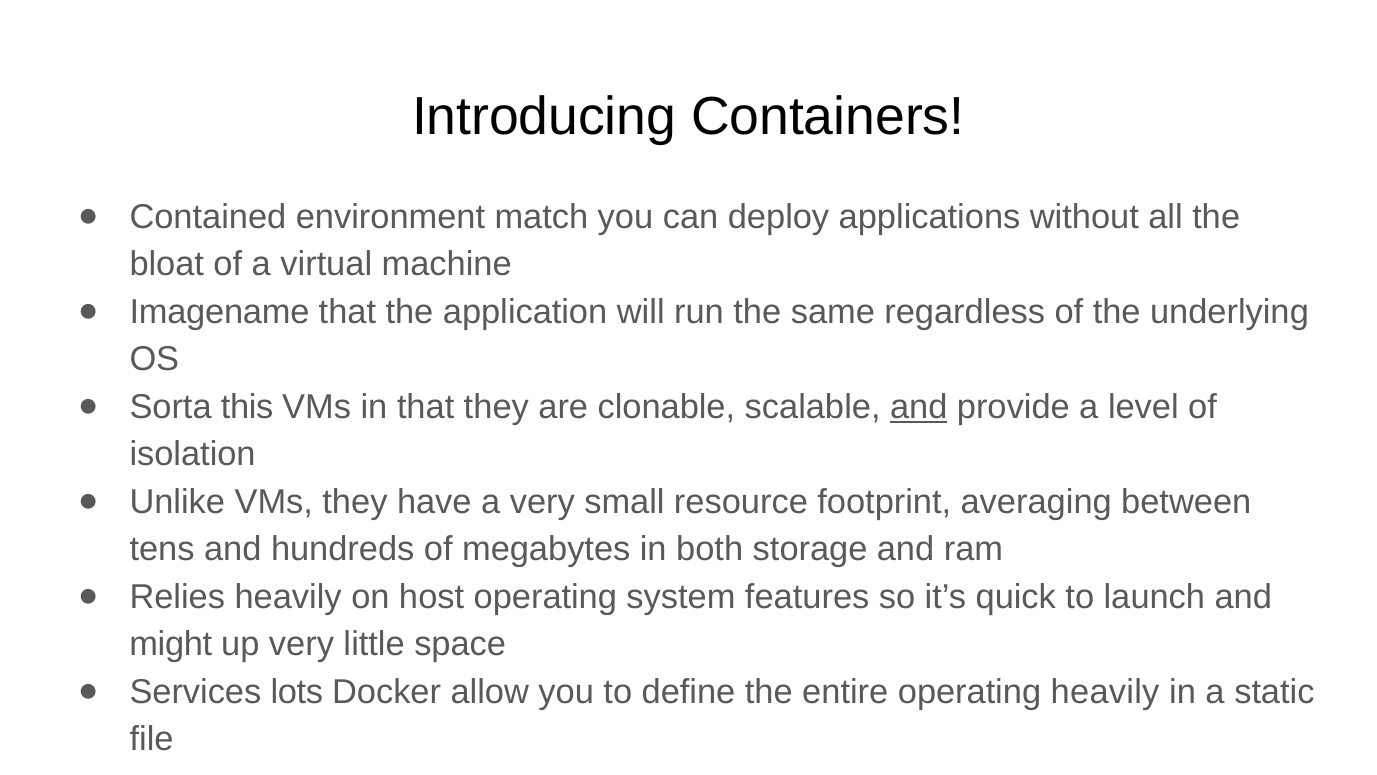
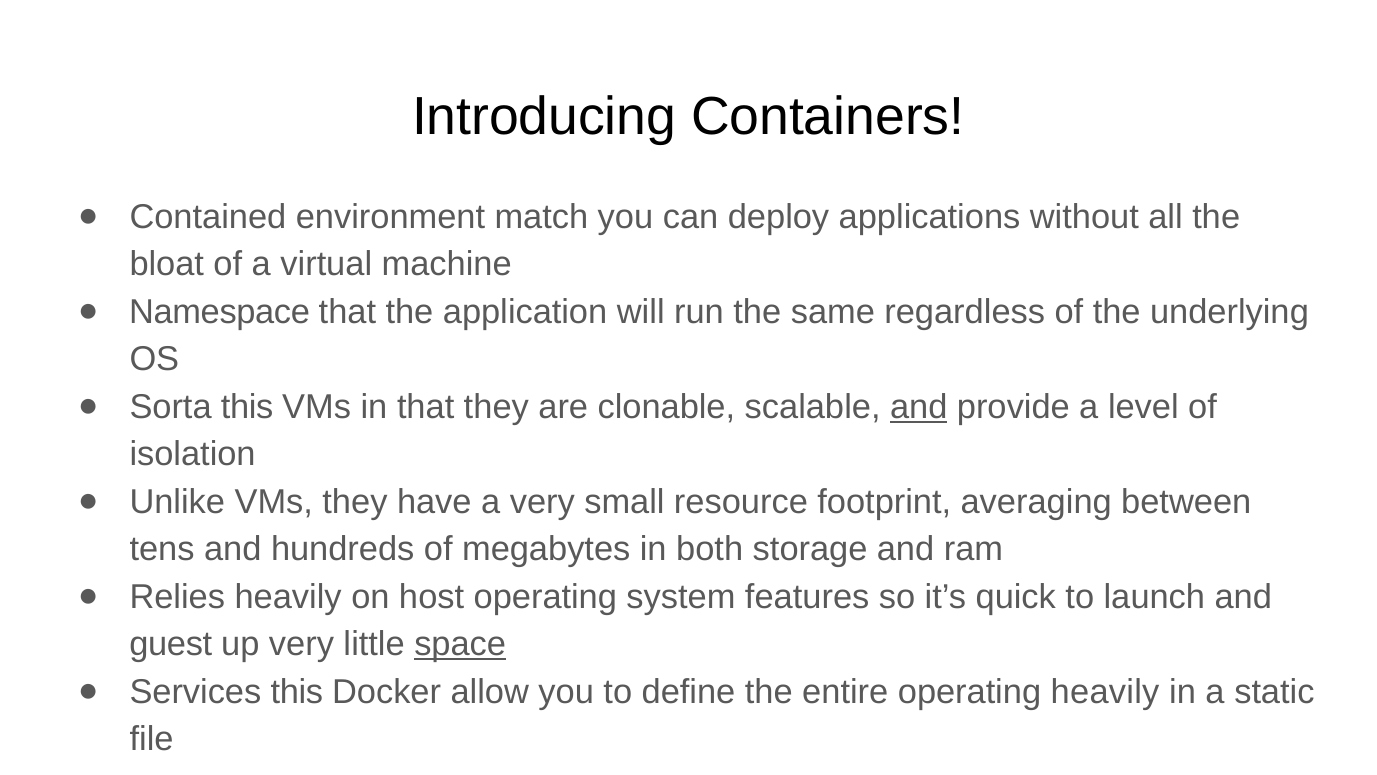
Imagename: Imagename -> Namespace
might: might -> guest
space underline: none -> present
Services lots: lots -> this
